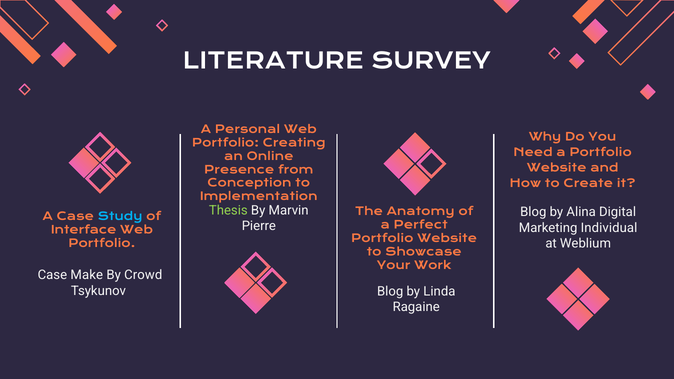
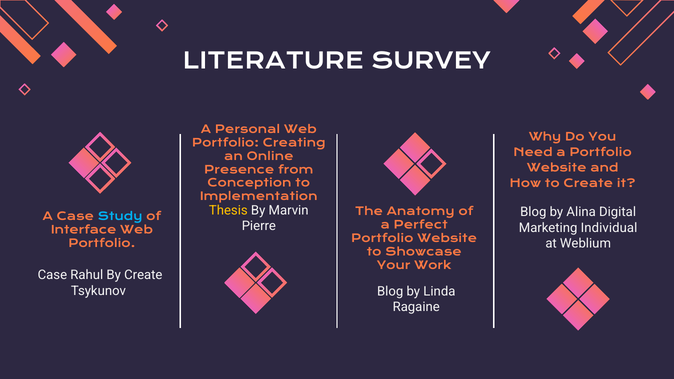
Thesis colour: light green -> yellow
Make: Make -> Rahul
By Crowd: Crowd -> Create
